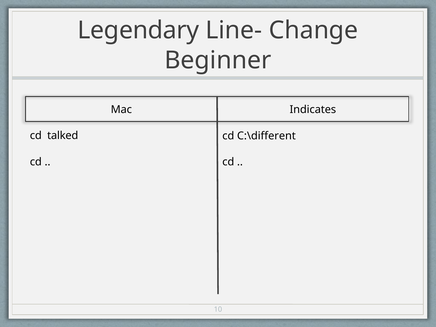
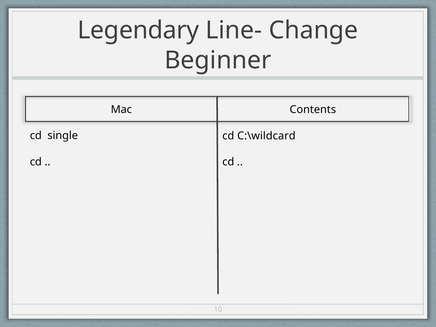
Indicates: Indicates -> Contents
talked: talked -> single
C:\different: C:\different -> C:\wildcard
